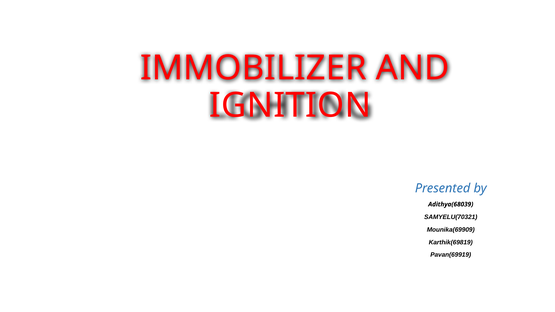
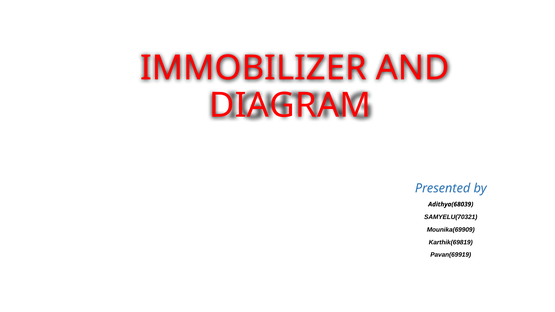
IGNITION: IGNITION -> DIAGRAM
